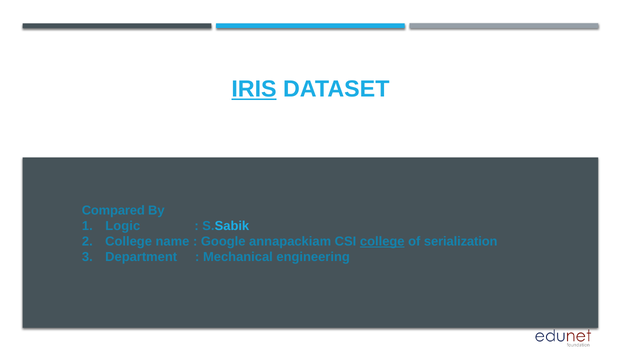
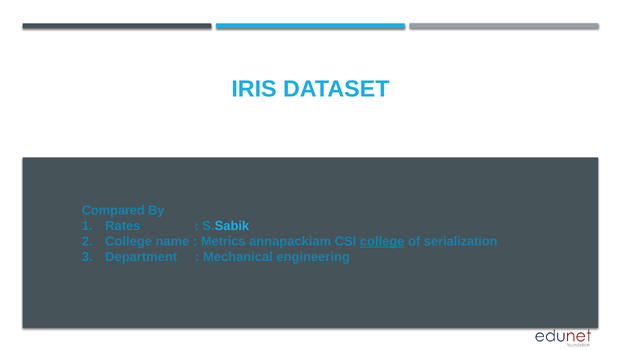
IRIS underline: present -> none
Logic: Logic -> Rates
Google: Google -> Metrics
